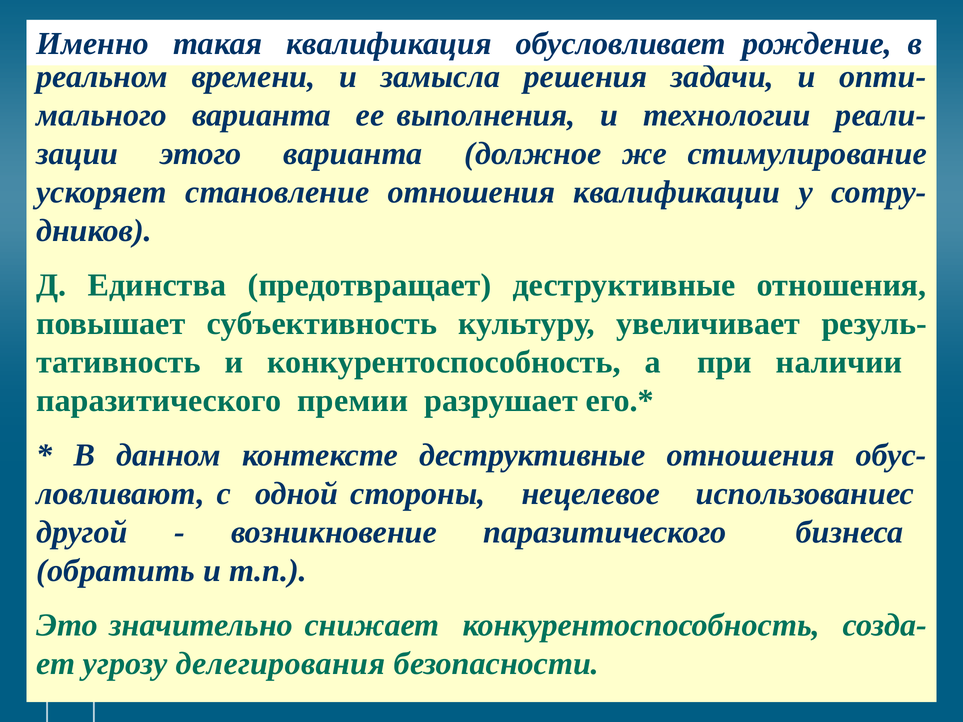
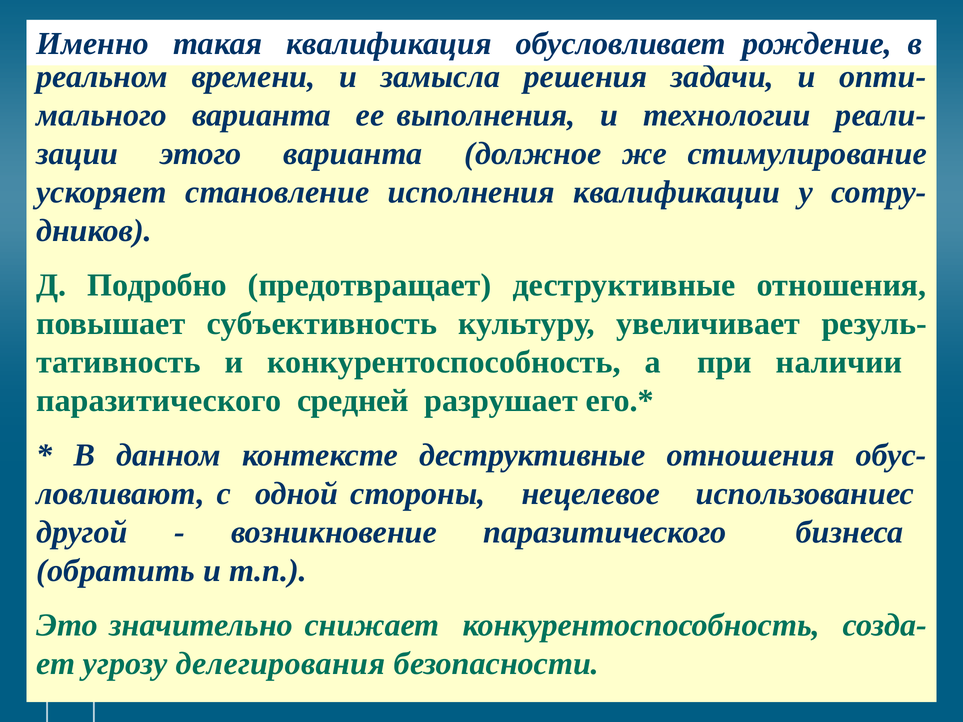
становление отношения: отношения -> исполнения
Единства: Единства -> Подробно
премии: премии -> средней
